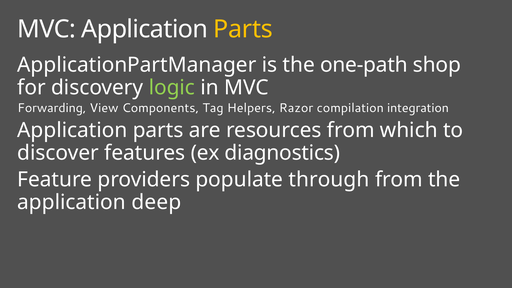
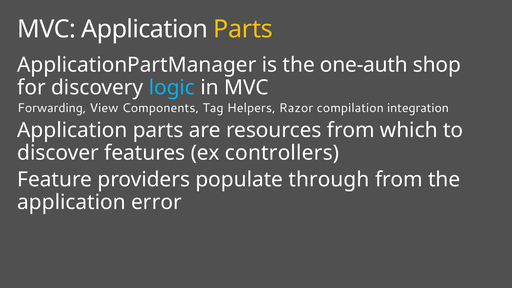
one-path: one-path -> one-auth
logic colour: light green -> light blue
diagnostics: diagnostics -> controllers
deep: deep -> error
